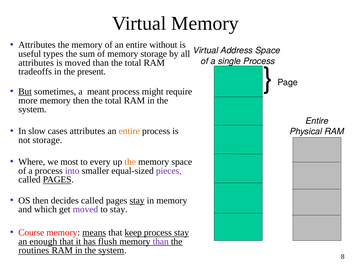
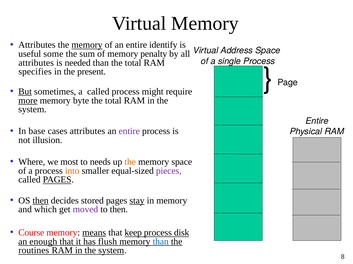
memory at (87, 45) underline: none -> present
without: without -> identify
types: types -> some
memory storage: storage -> penalty
is moved: moved -> needed
tradeoffs: tradeoffs -> specifies
a meant: meant -> called
more underline: none -> present
memory then: then -> byte
slow: slow -> base
entire at (129, 132) colour: orange -> purple
not storage: storage -> illusion
every: every -> needs
into colour: purple -> orange
then at (41, 201) underline: none -> present
decides called: called -> stored
to stay: stay -> then
process stay: stay -> disk
than at (161, 242) colour: purple -> blue
